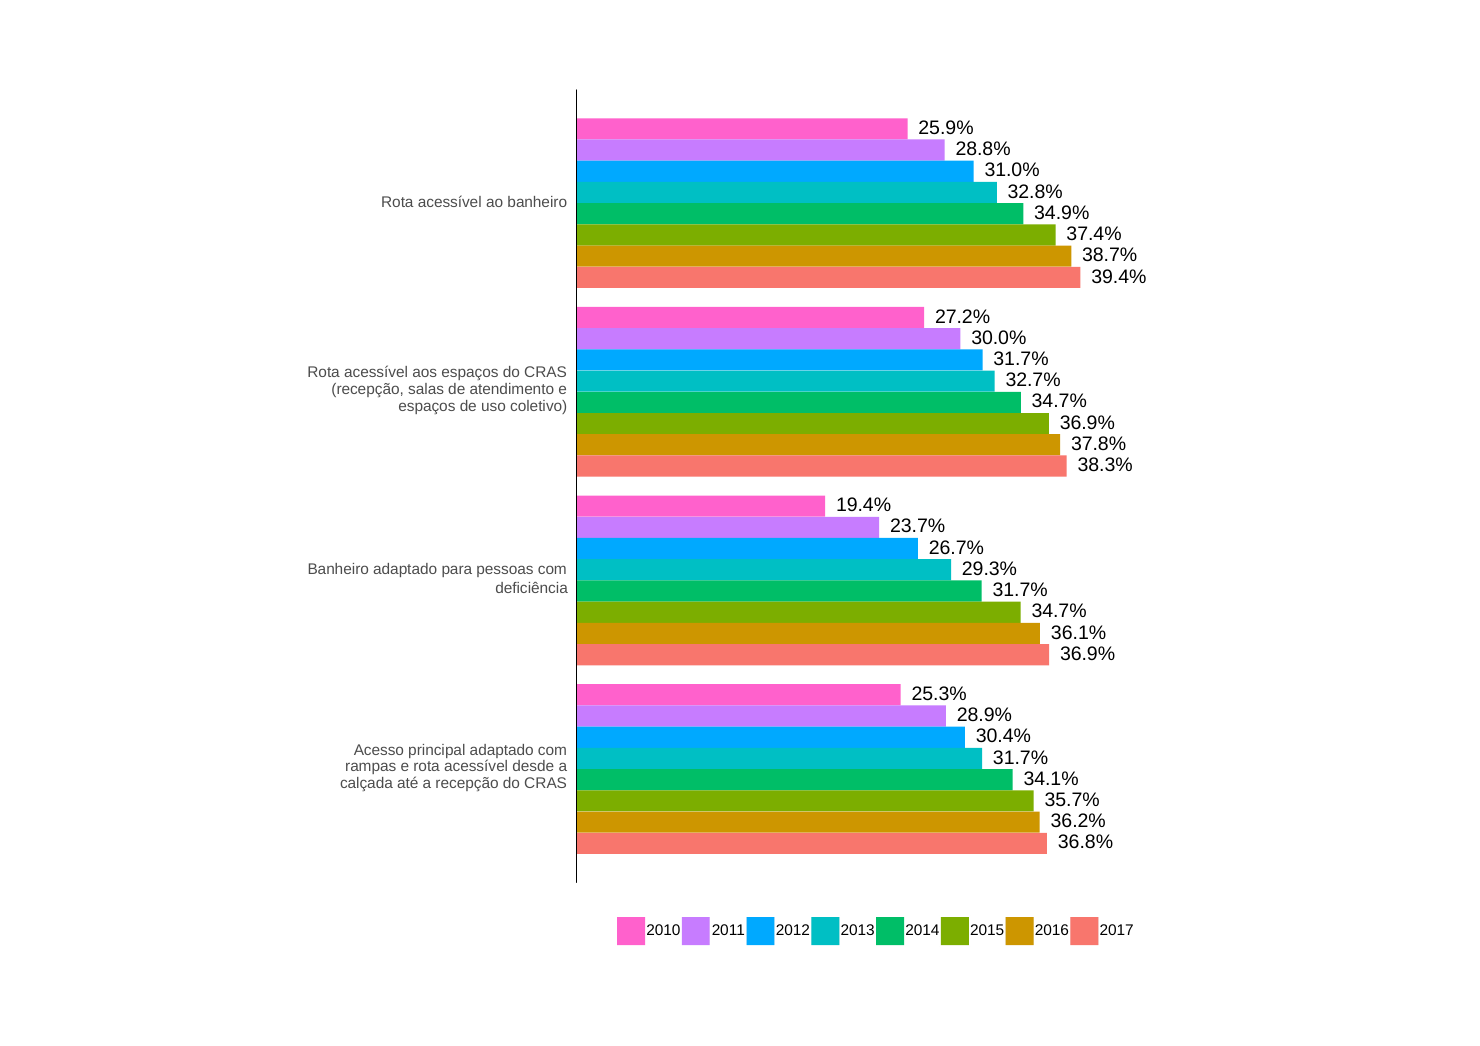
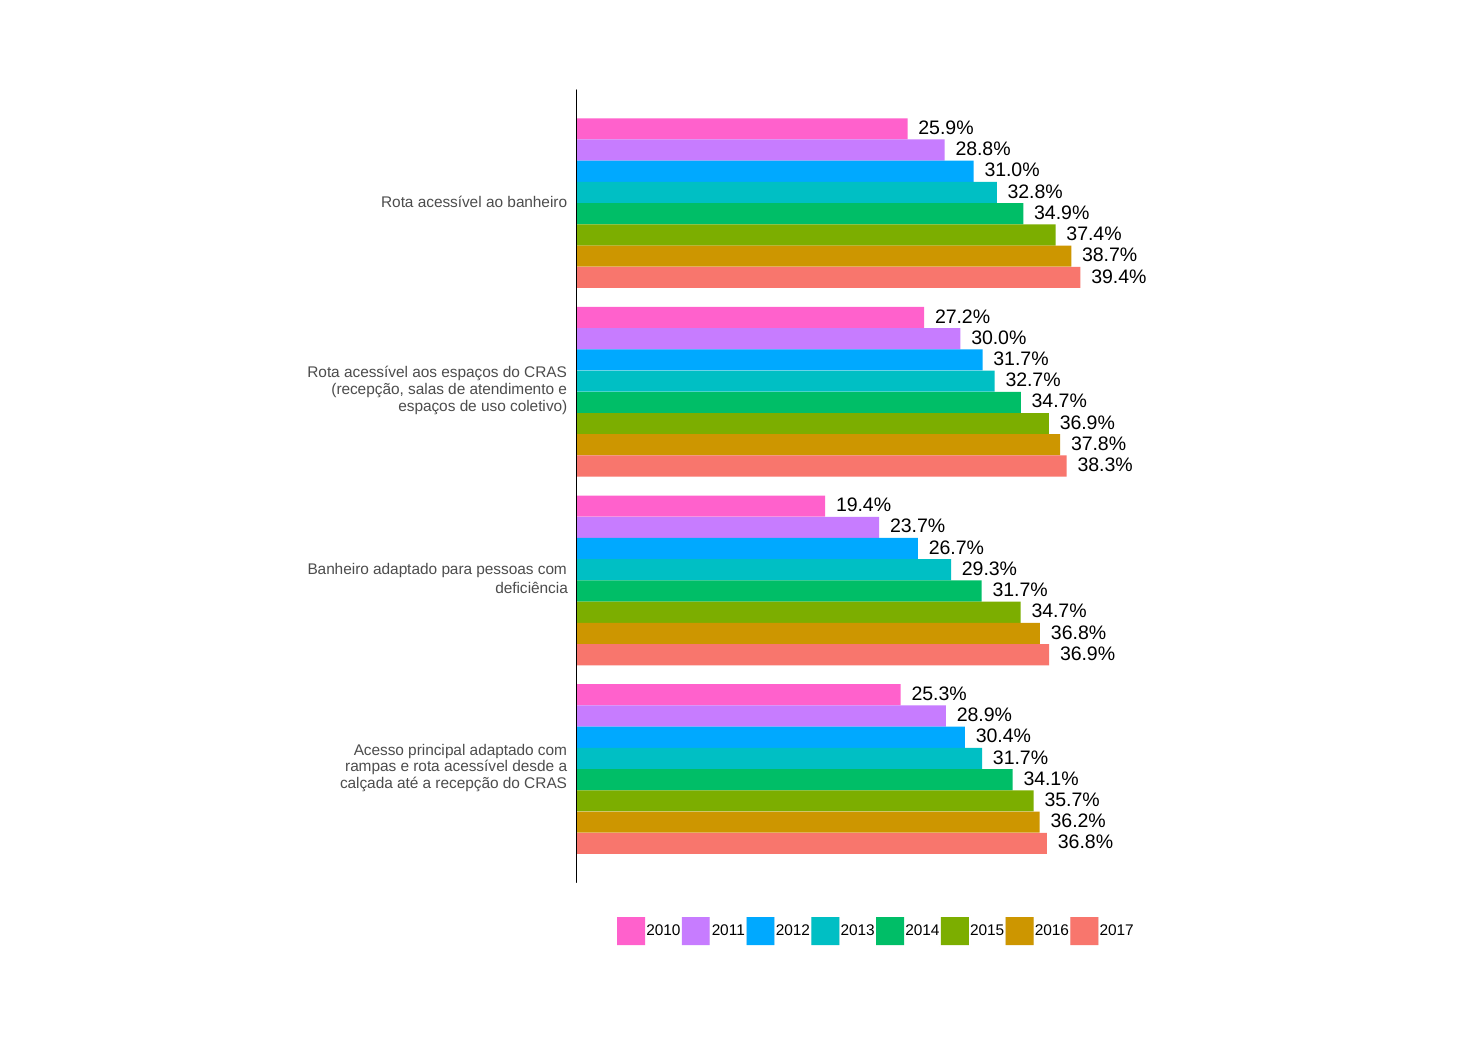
36.1% at (1079, 633): 36.1% -> 36.8%
